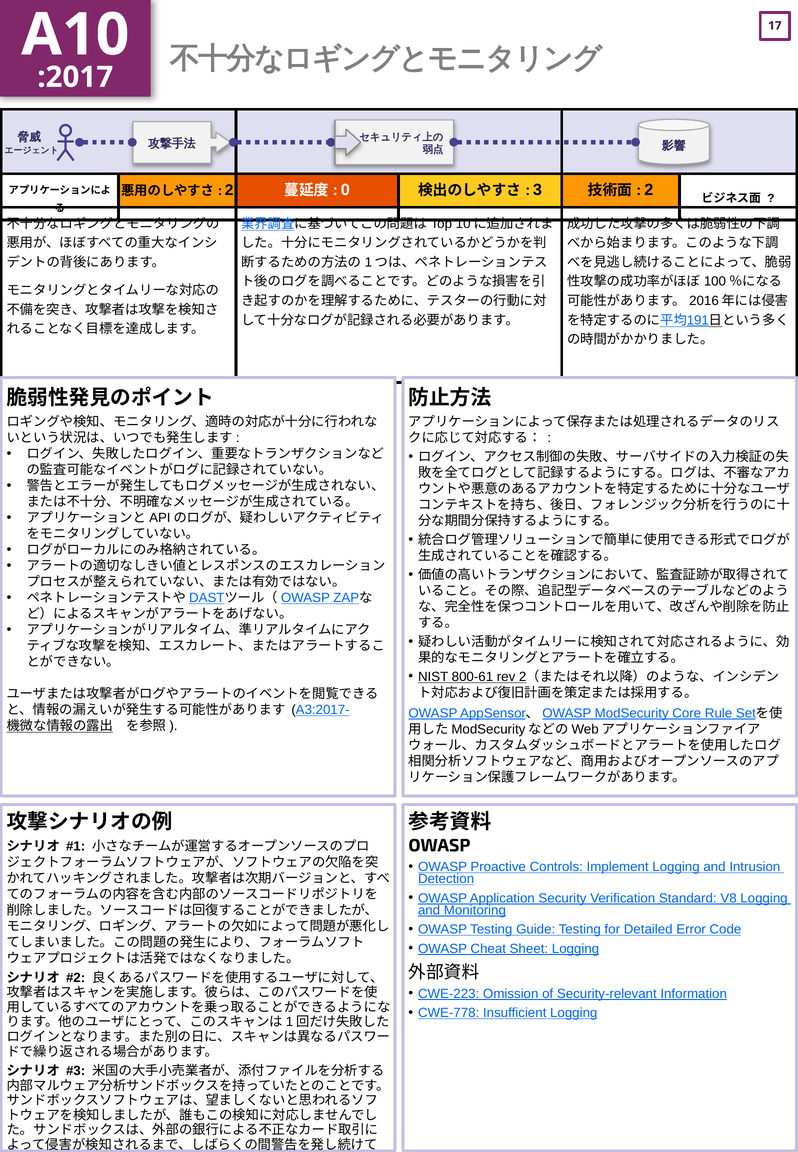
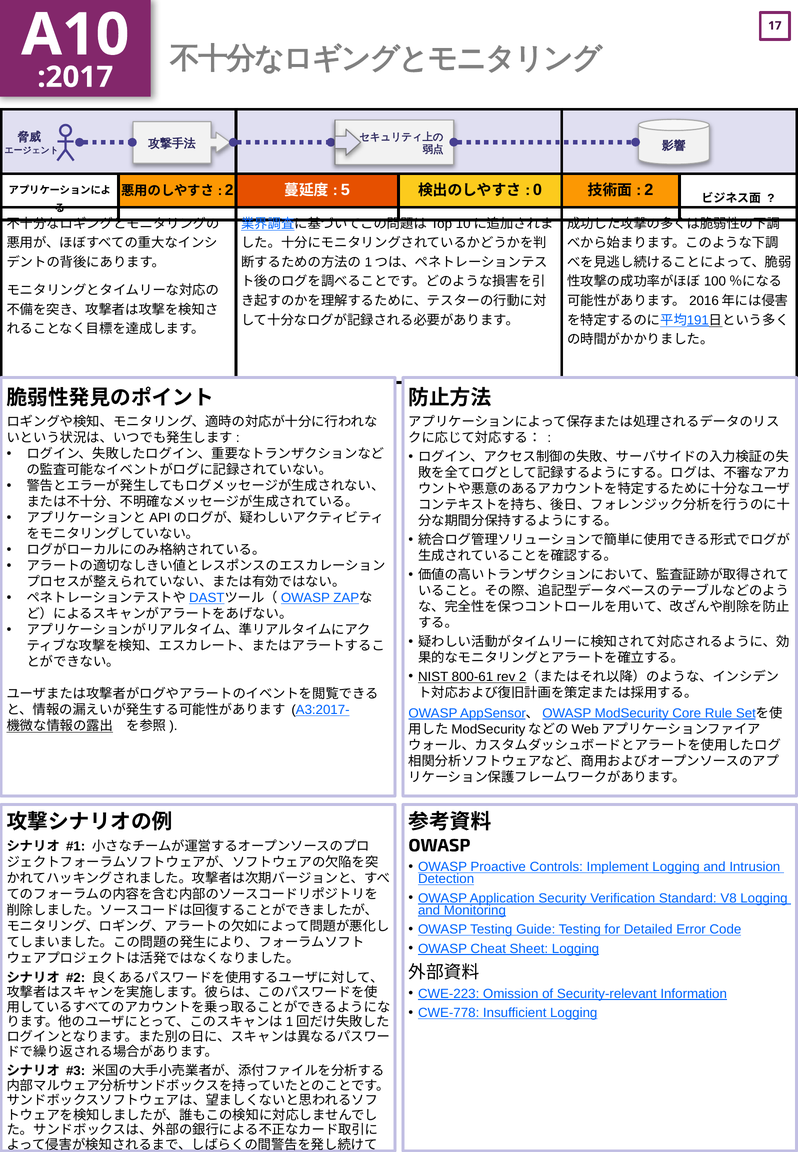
0: 0 -> 5
3: 3 -> 0
